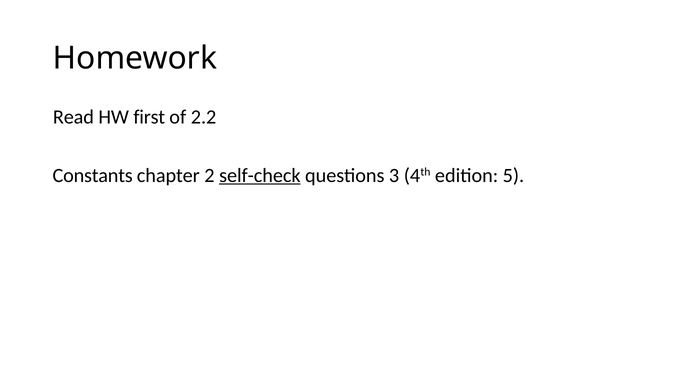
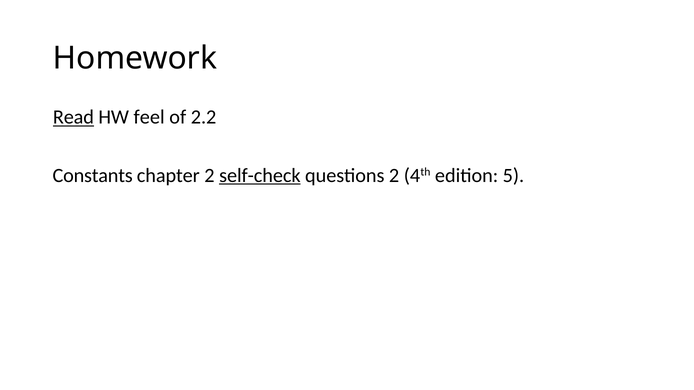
Read underline: none -> present
first: first -> feel
questions 3: 3 -> 2
